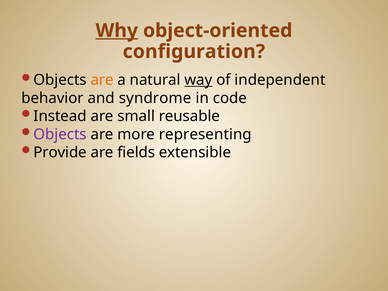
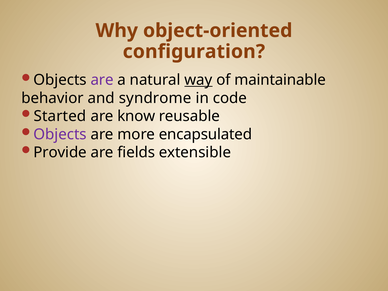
Why underline: present -> none
are at (102, 80) colour: orange -> purple
independent: independent -> maintainable
Instead: Instead -> Started
small: small -> know
representing: representing -> encapsulated
